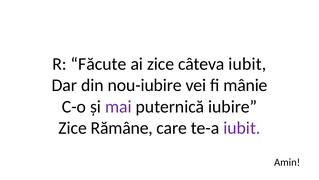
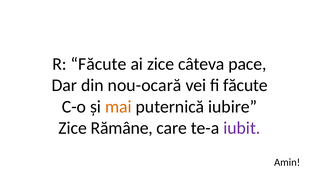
câteva iubit: iubit -> pace
nou-iubire: nou-iubire -> nou-ocară
fi mânie: mânie -> făcute
mai colour: purple -> orange
